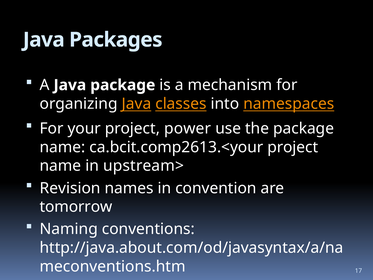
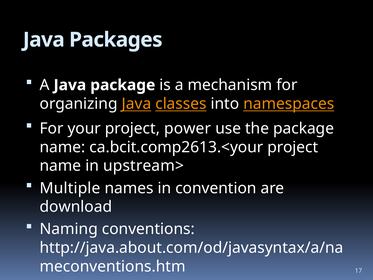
Revision: Revision -> Multiple
tomorrow: tomorrow -> download
